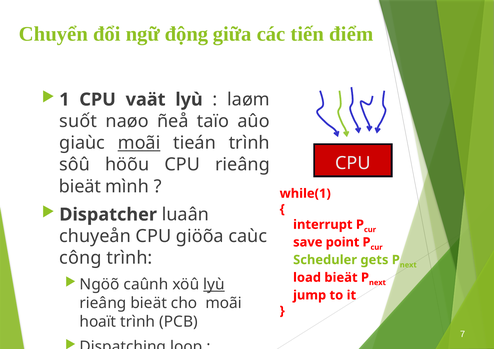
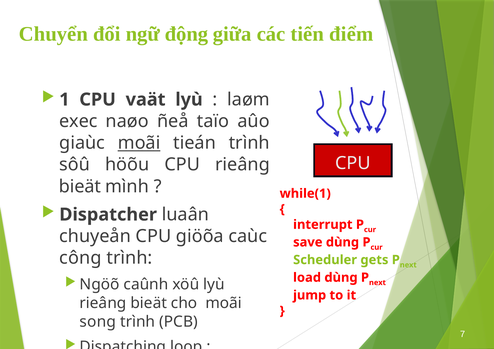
suốt: suốt -> exec
save point: point -> dùng
load bieät: bieät -> dùng
lyù at (214, 285) underline: present -> none
hoaït: hoaït -> song
